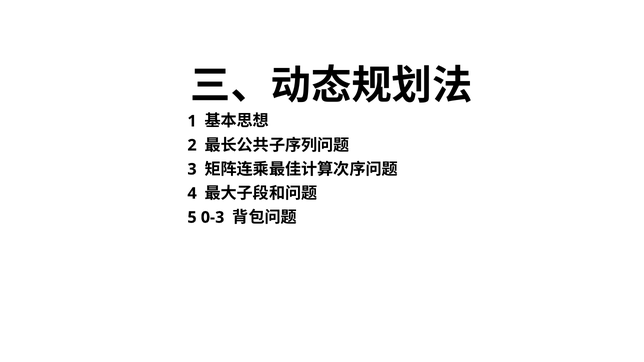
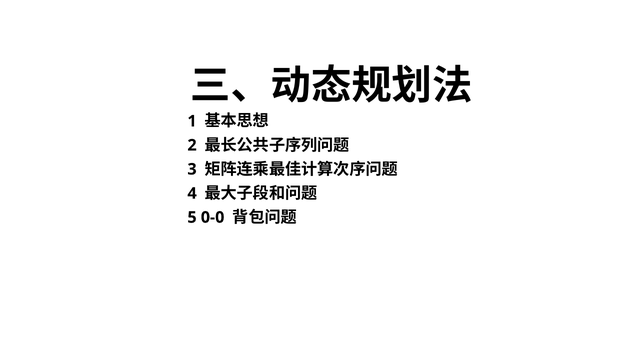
0-3: 0-3 -> 0-0
